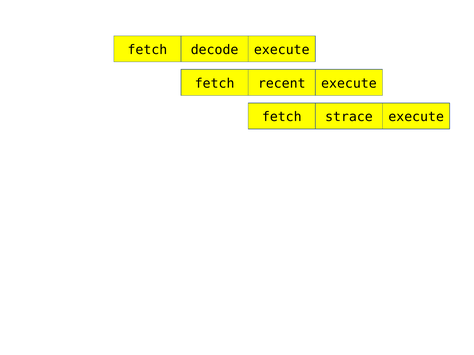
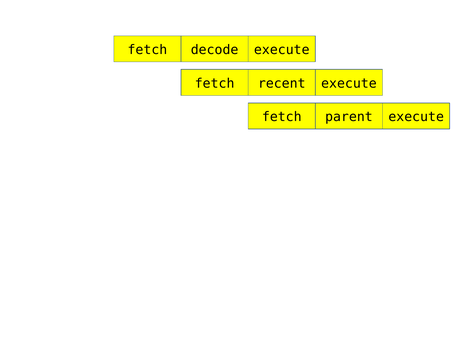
strace: strace -> parent
